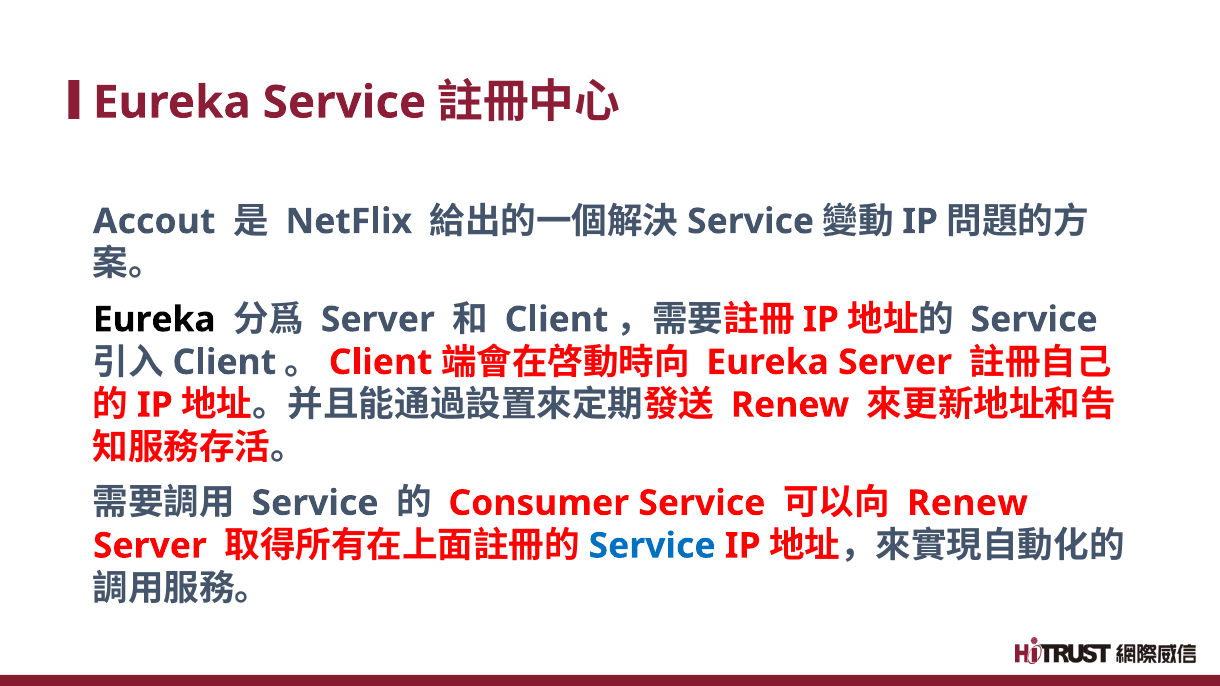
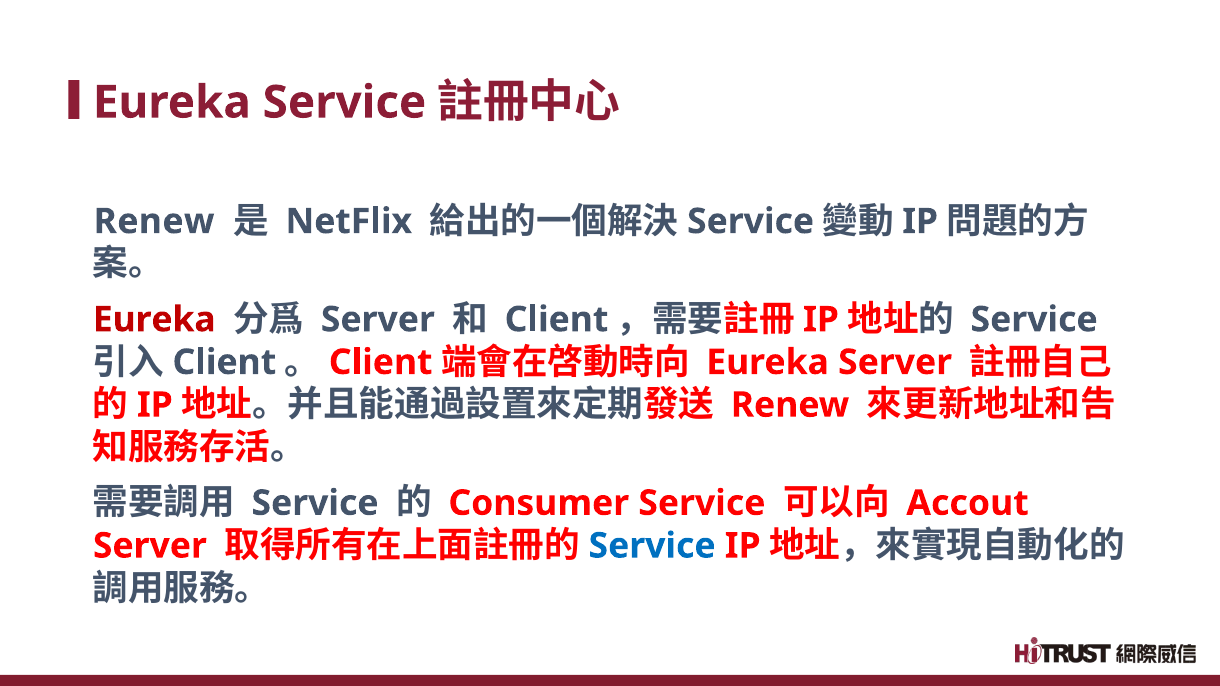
Accout at (154, 222): Accout -> Renew
Eureka at (154, 320) colour: black -> red
Renew at (967, 503): Renew -> Accout
